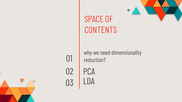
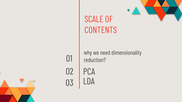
SPACE: SPACE -> SCALE
